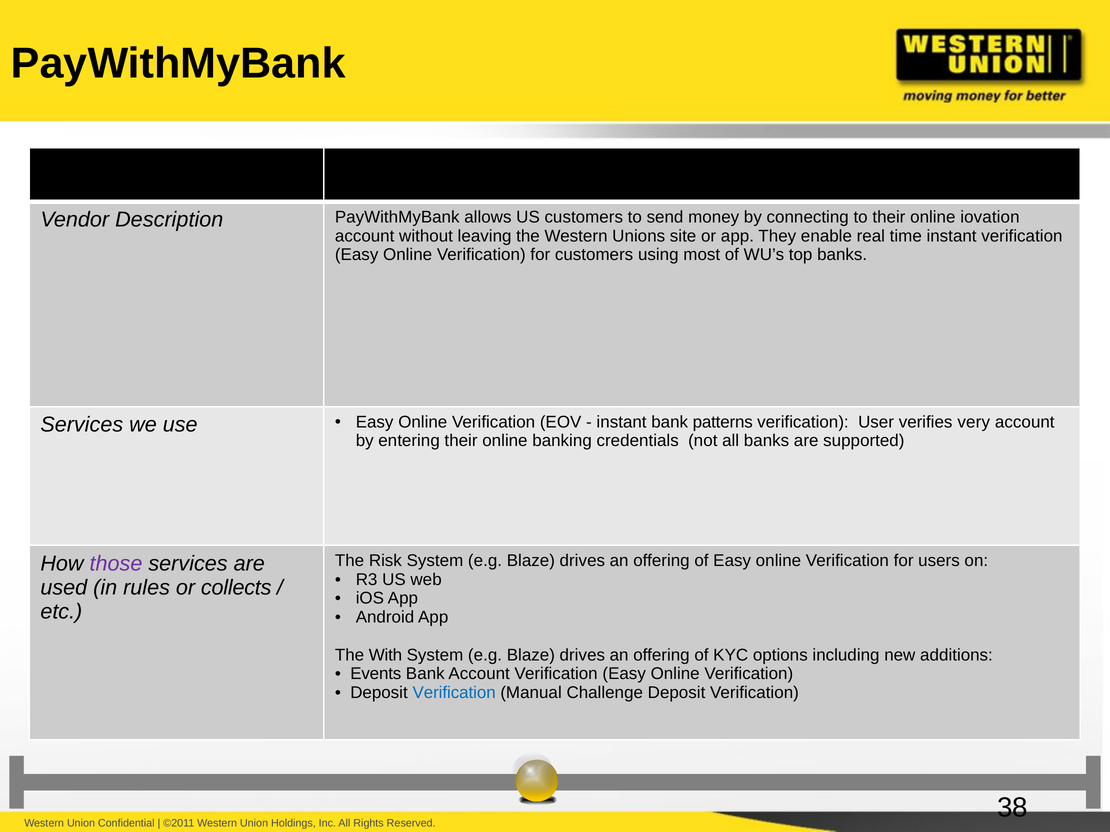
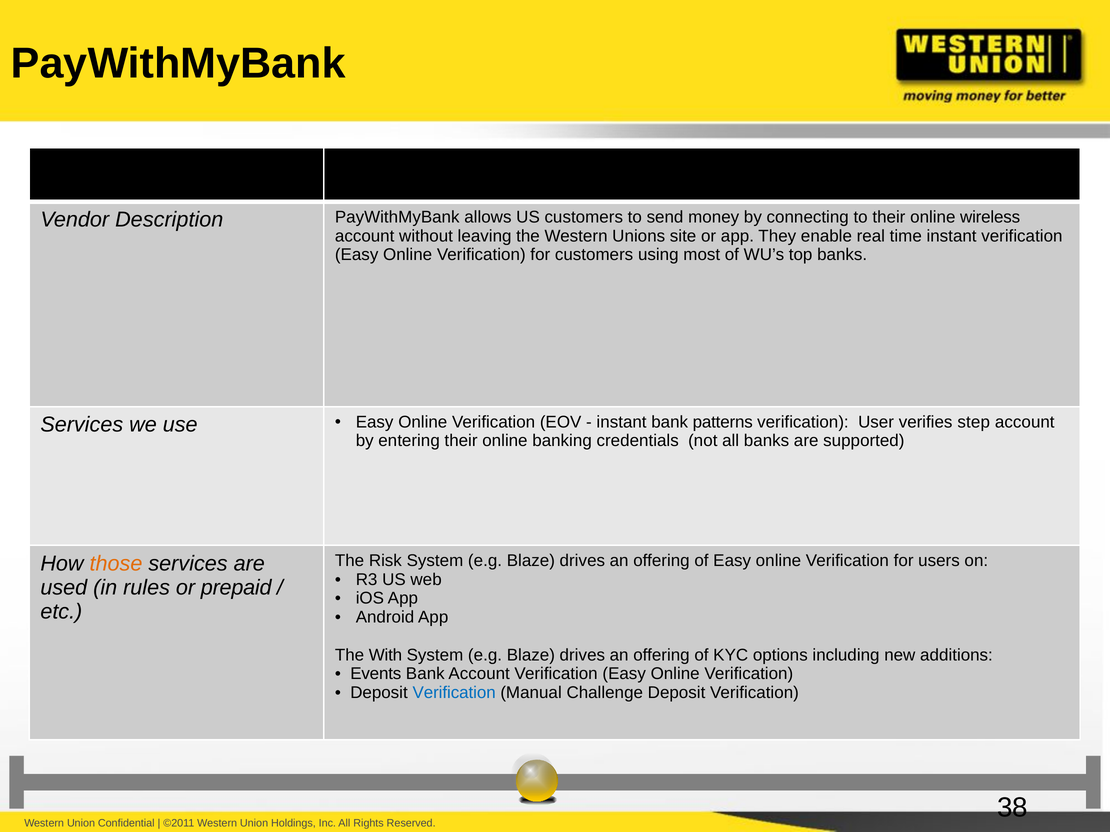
iovation: iovation -> wireless
very: very -> step
those colour: purple -> orange
collects: collects -> prepaid
